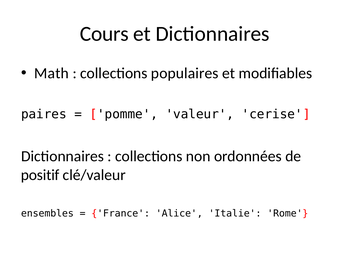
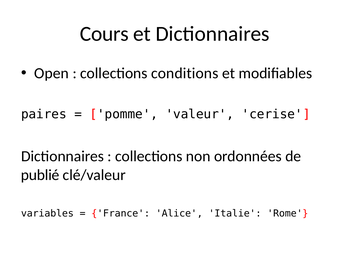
Math: Math -> Open
populaires: populaires -> conditions
positif: positif -> publié
ensembles: ensembles -> variables
